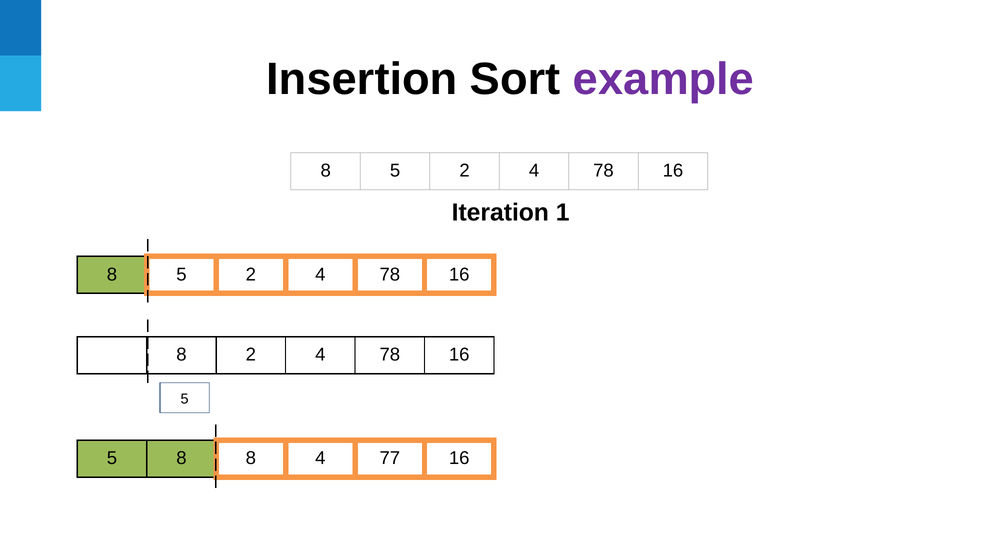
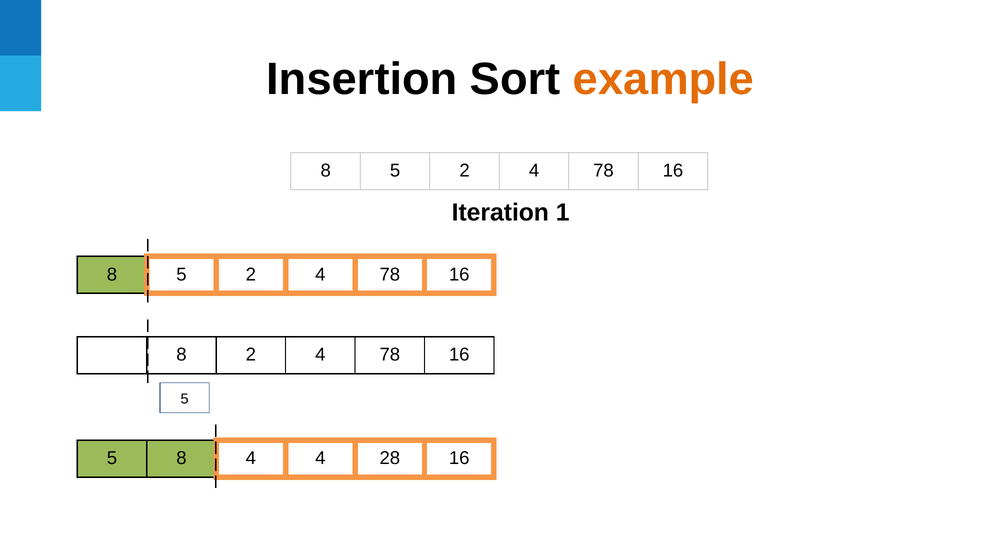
example colour: purple -> orange
8 8: 8 -> 4
77: 77 -> 28
